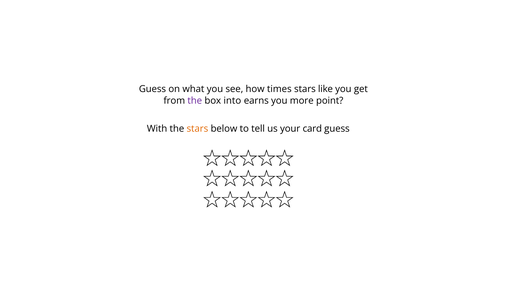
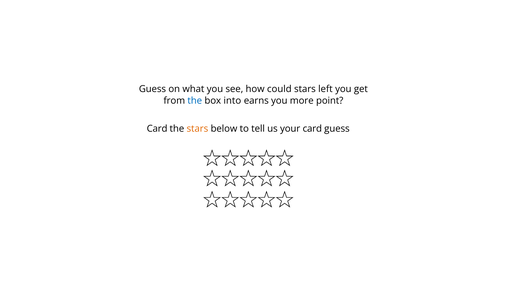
times: times -> could
like: like -> left
the at (195, 101) colour: purple -> blue
With at (157, 129): With -> Card
